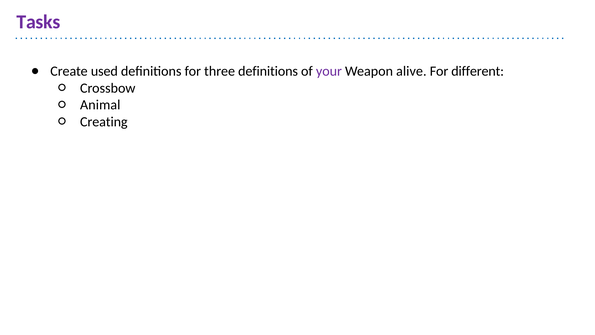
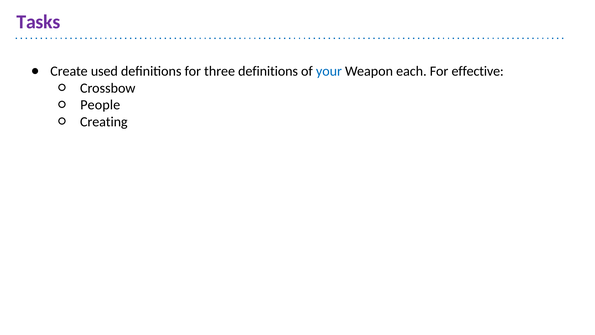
your colour: purple -> blue
alive: alive -> each
different: different -> effective
Animal: Animal -> People
